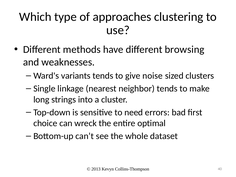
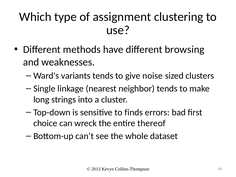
approaches: approaches -> assignment
need: need -> finds
optimal: optimal -> thereof
